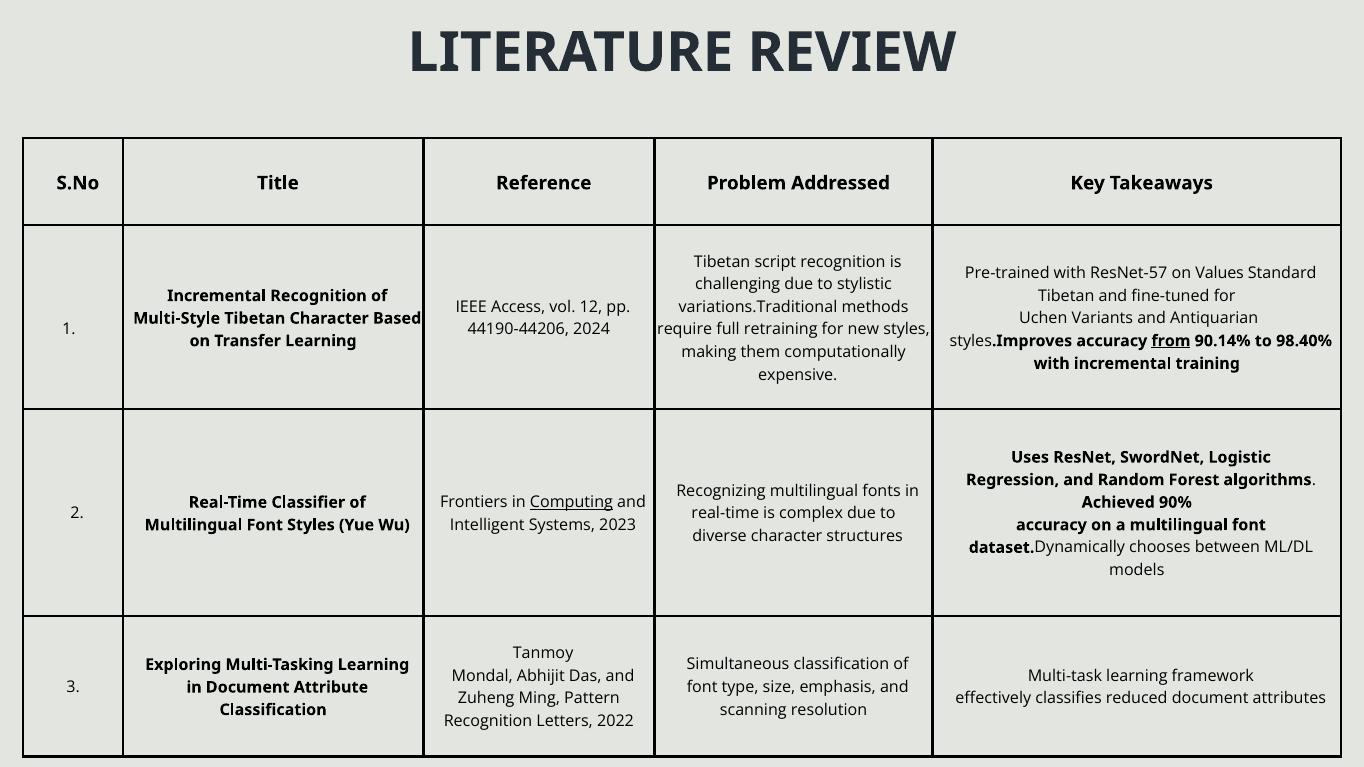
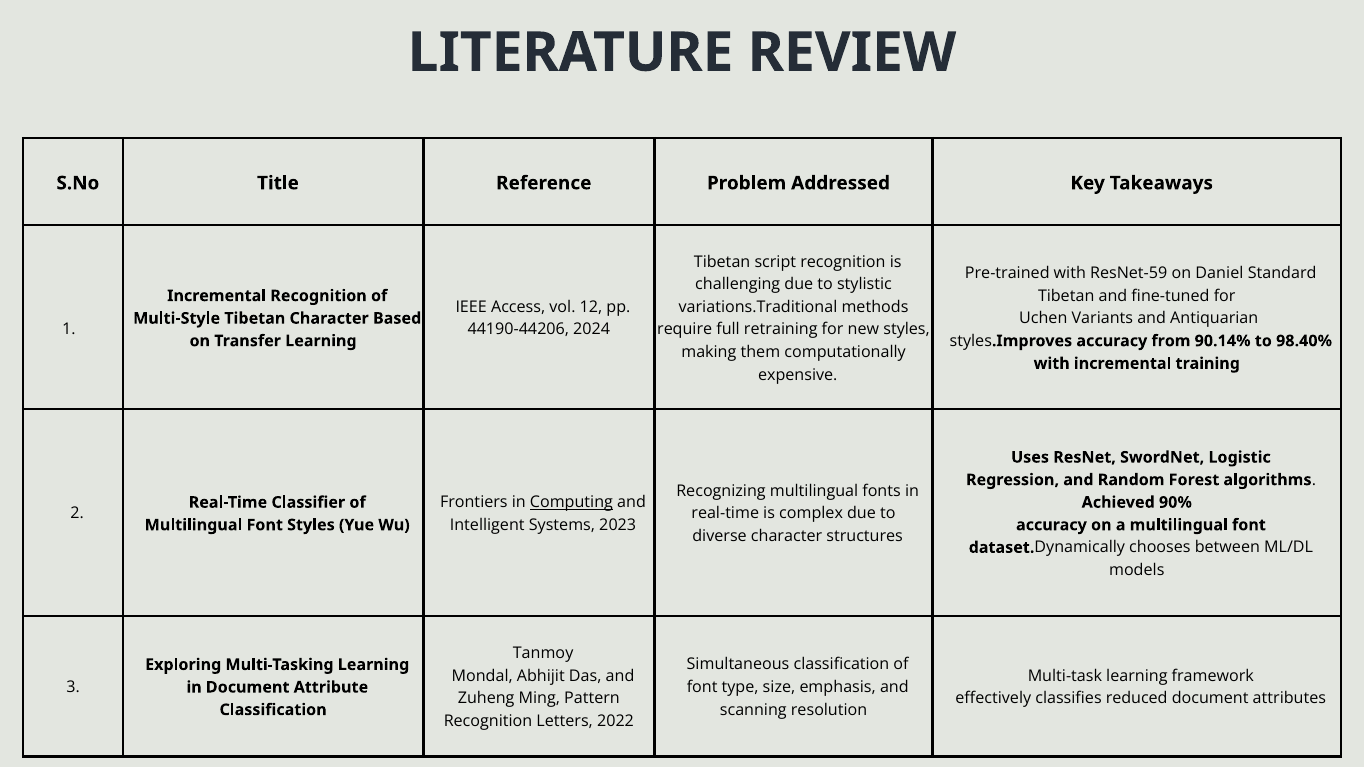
ResNet-57: ResNet-57 -> ResNet-59
Values: Values -> Daniel
from underline: present -> none
